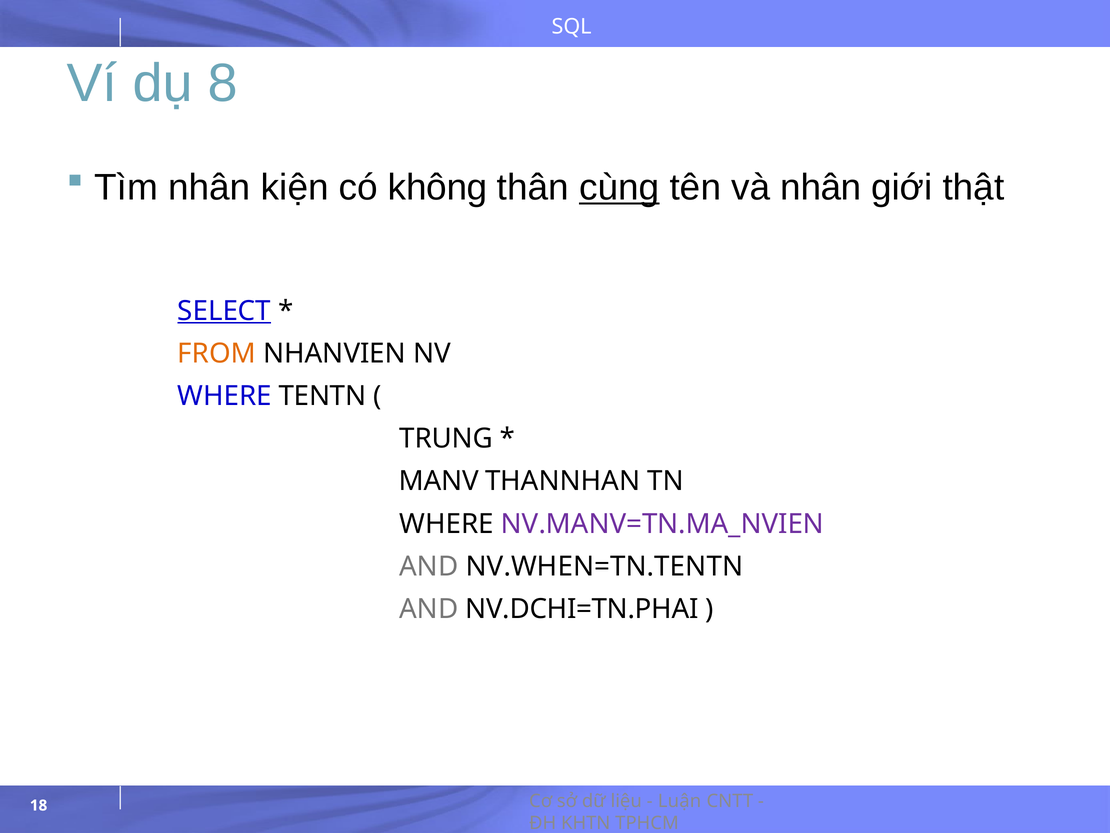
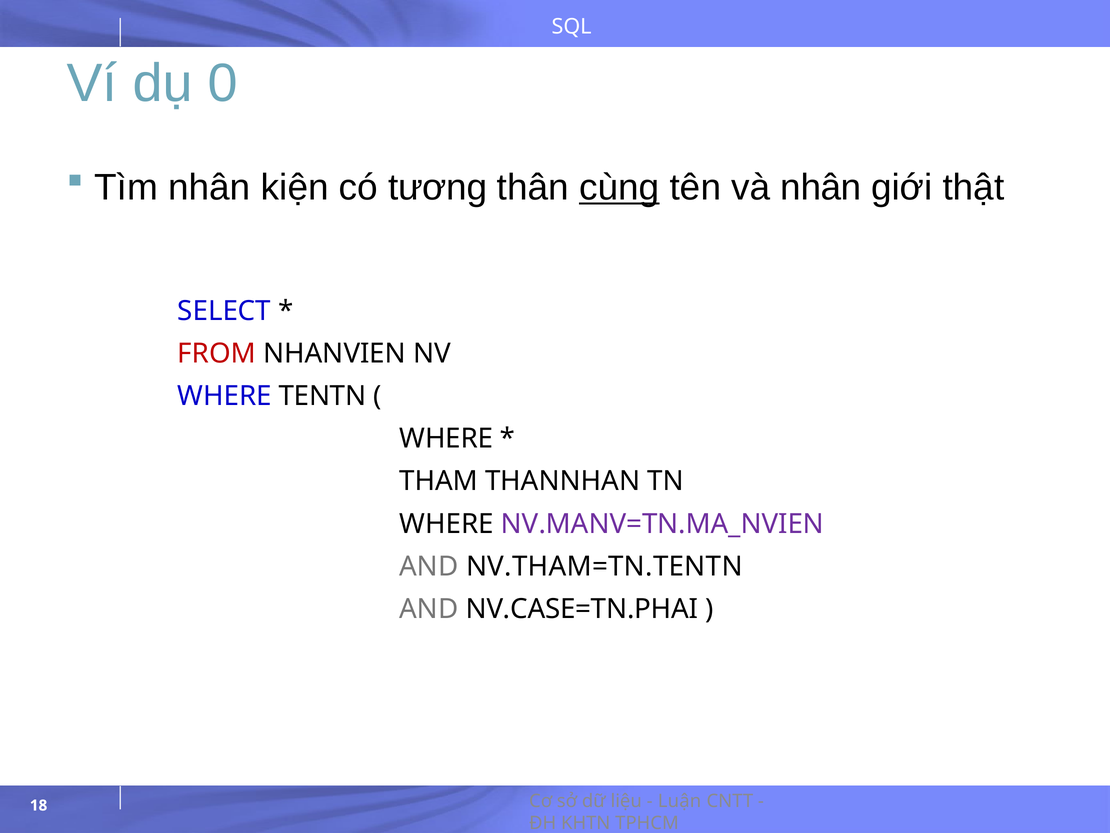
8: 8 -> 0
không: không -> tương
SELECT underline: present -> none
FROM colour: orange -> red
TRUNG at (446, 438): TRUNG -> WHERE
MANV: MANV -> THAM
NV.WHEN=TN.TENTN: NV.WHEN=TN.TENTN -> NV.THAM=TN.TENTN
NV.DCHI=TN.PHAI: NV.DCHI=TN.PHAI -> NV.CASE=TN.PHAI
